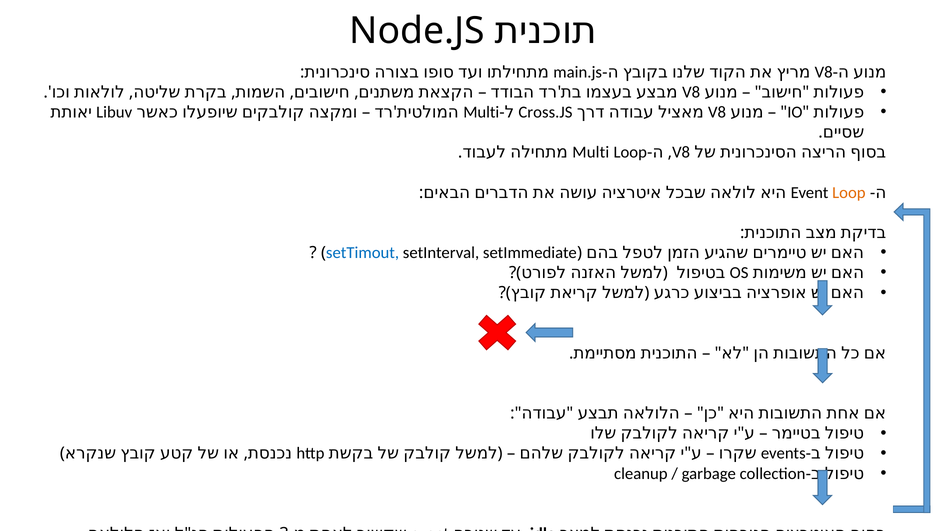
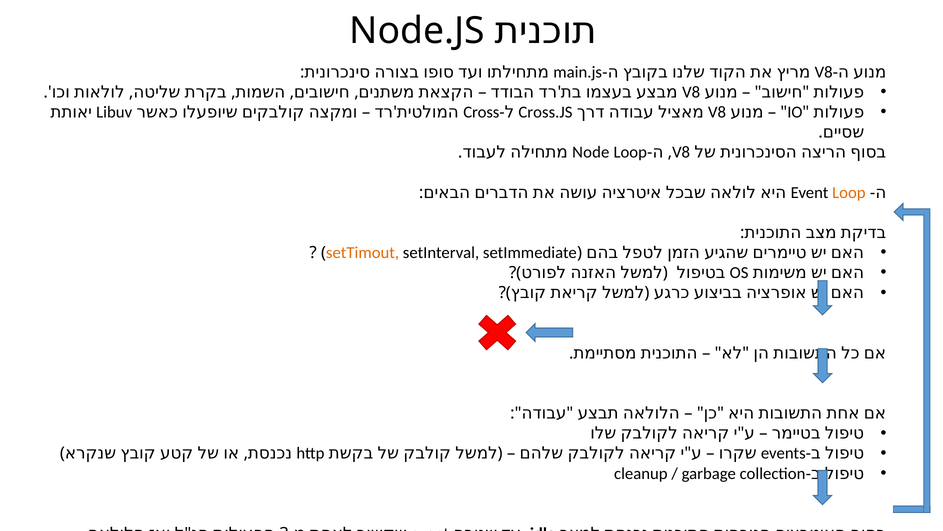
Multi at (481, 112): Multi -> Cross
Multi at (591, 152): Multi -> Node
setTimout colour: blue -> orange
